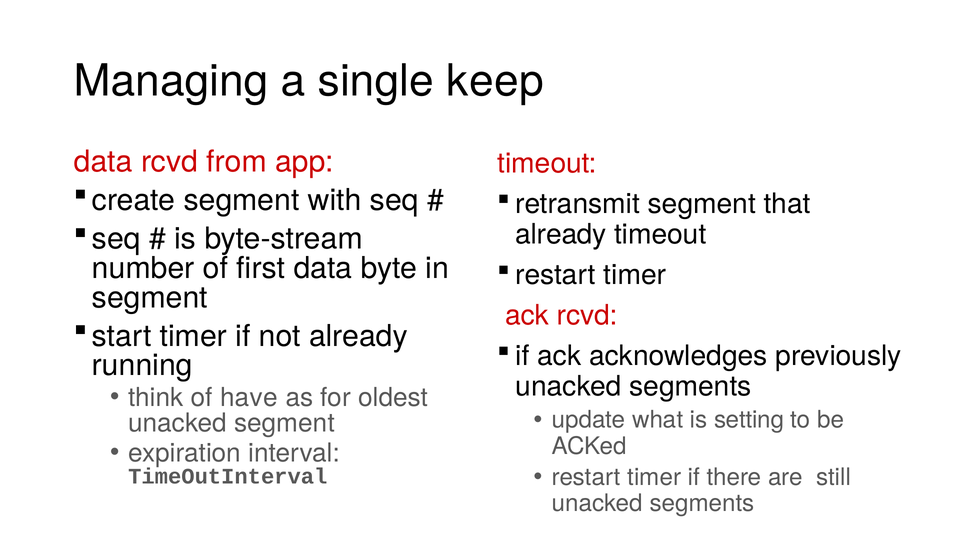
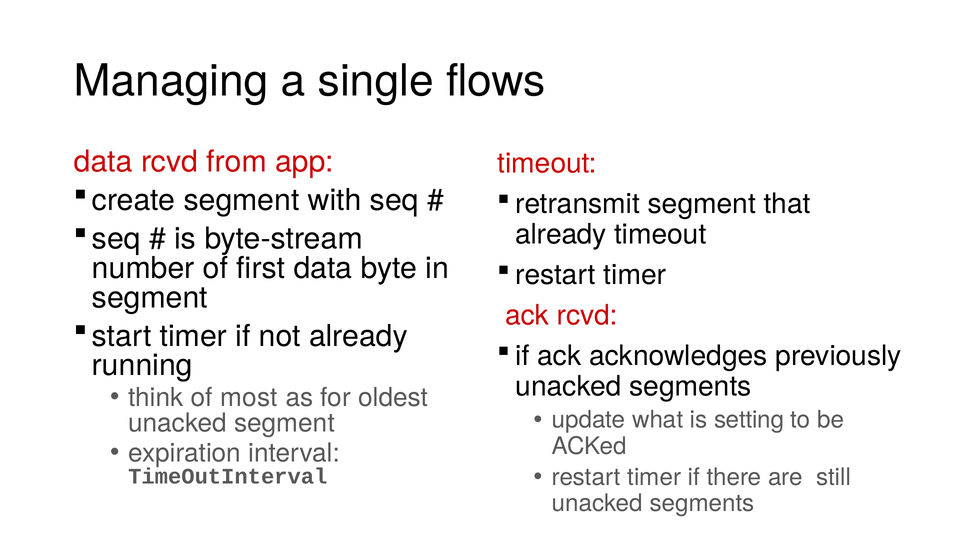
keep: keep -> flows
have: have -> most
